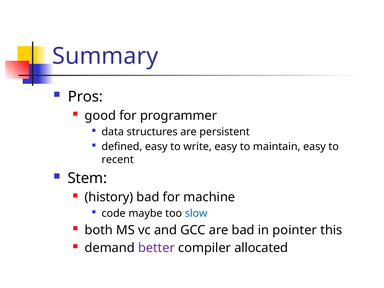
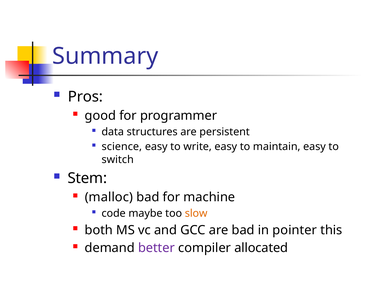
defined: defined -> science
recent: recent -> switch
history: history -> malloc
slow colour: blue -> orange
